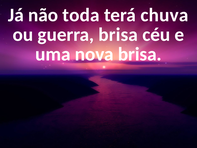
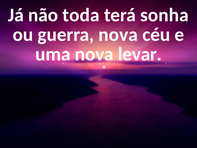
chuva: chuva -> sonha
guerra brisa: brisa -> nova
nova brisa: brisa -> levar
